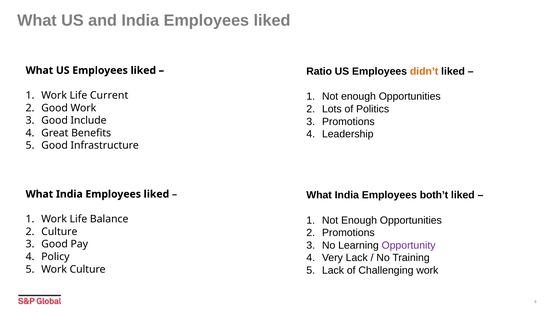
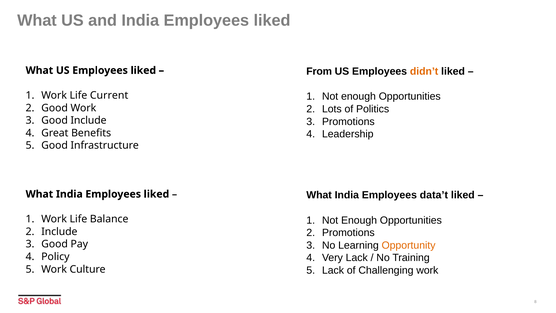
Ratio: Ratio -> From
both’t: both’t -> data’t
Culture at (59, 232): Culture -> Include
Opportunity colour: purple -> orange
